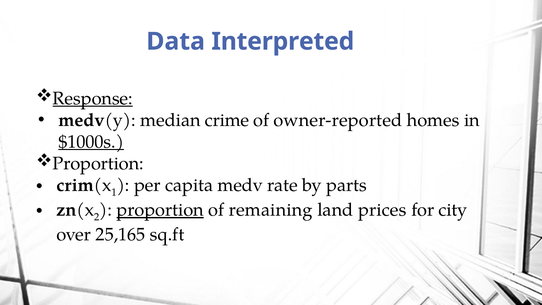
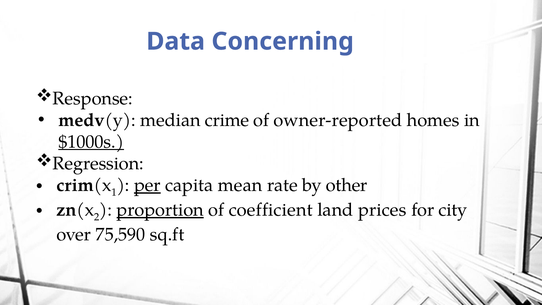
Interpreted: Interpreted -> Concerning
Response underline: present -> none
Proportion at (98, 163): Proportion -> Regression
per underline: none -> present
medv: medv -> mean
parts: parts -> other
remaining: remaining -> coefficient
25,165: 25,165 -> 75,590
